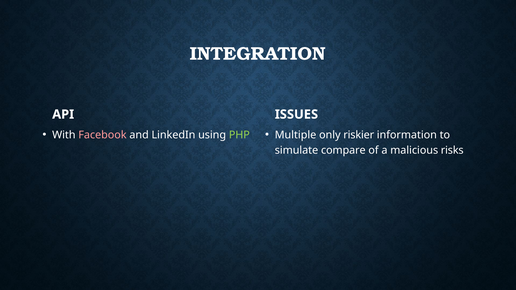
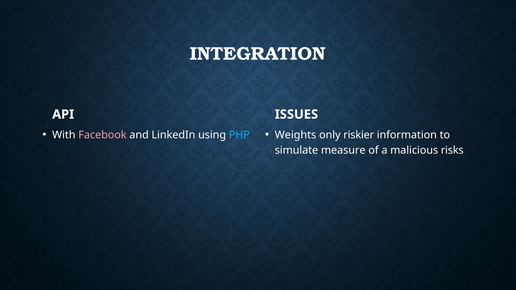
PHP colour: light green -> light blue
Multiple: Multiple -> Weights
compare: compare -> measure
